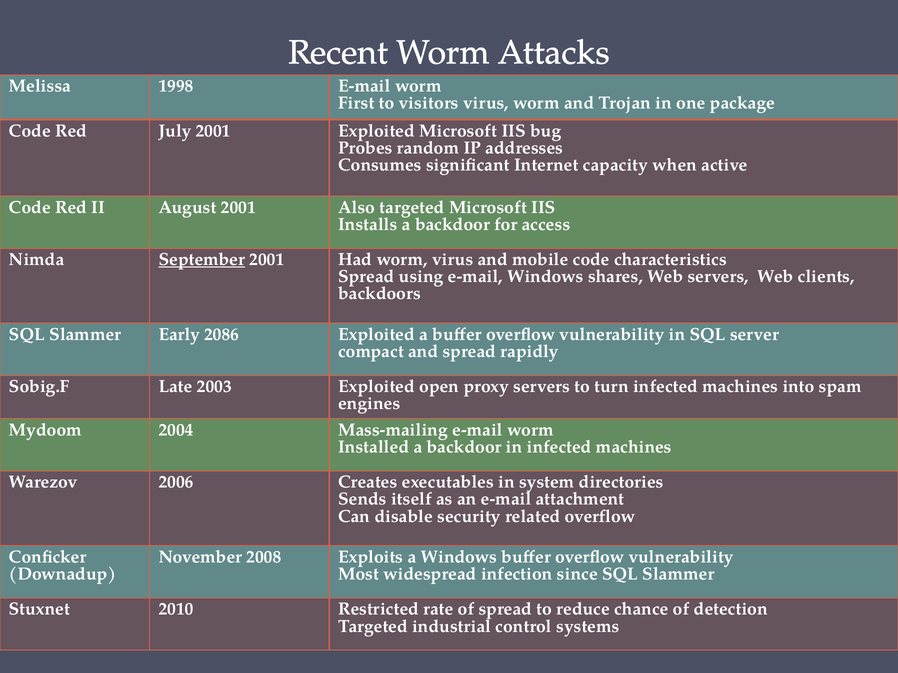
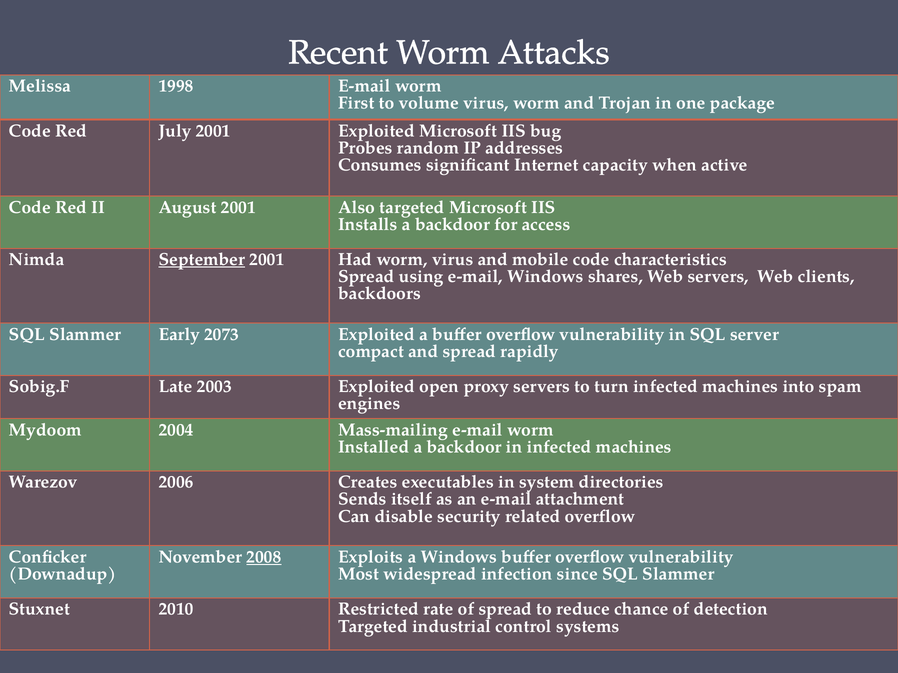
visitors: visitors -> volume
2086: 2086 -> 2073
2008 underline: none -> present
